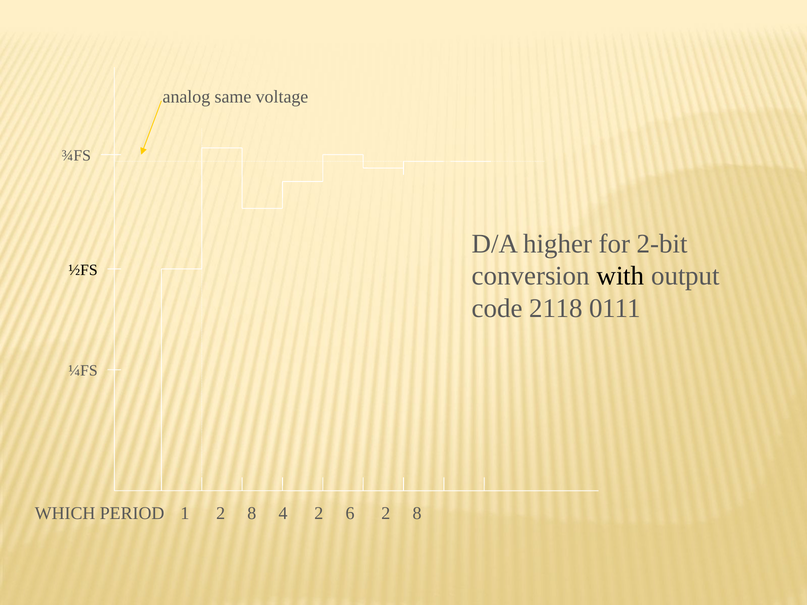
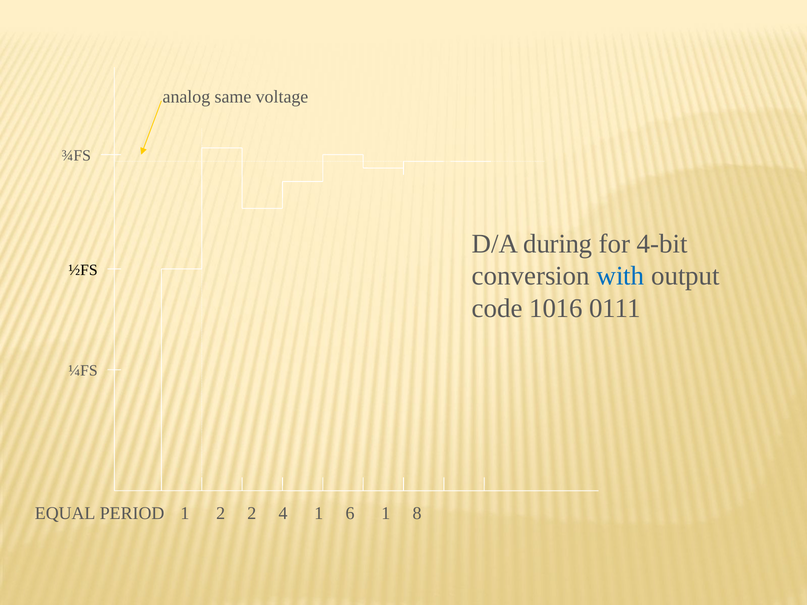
higher: higher -> during
2-bit: 2-bit -> 4-bit
with colour: black -> blue
2118: 2118 -> 1016
WHICH: WHICH -> EQUAL
1 2 8: 8 -> 2
4 2: 2 -> 1
6 2: 2 -> 1
